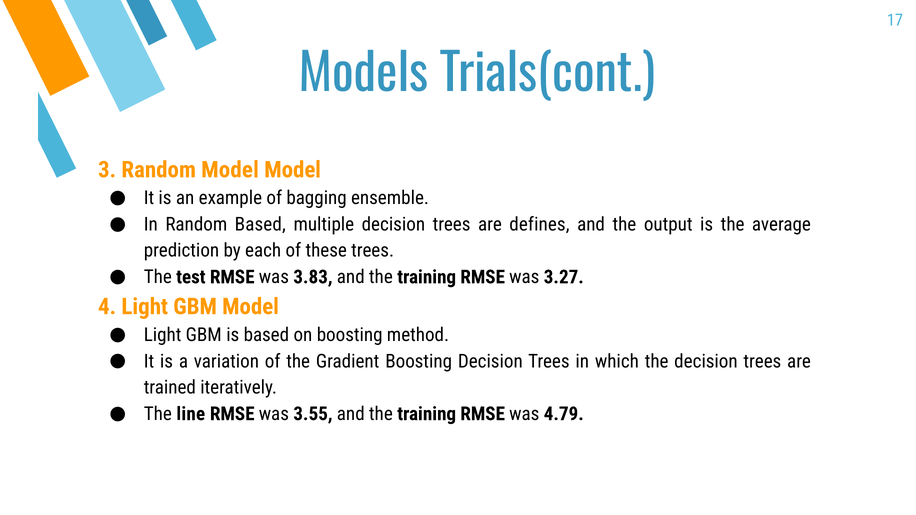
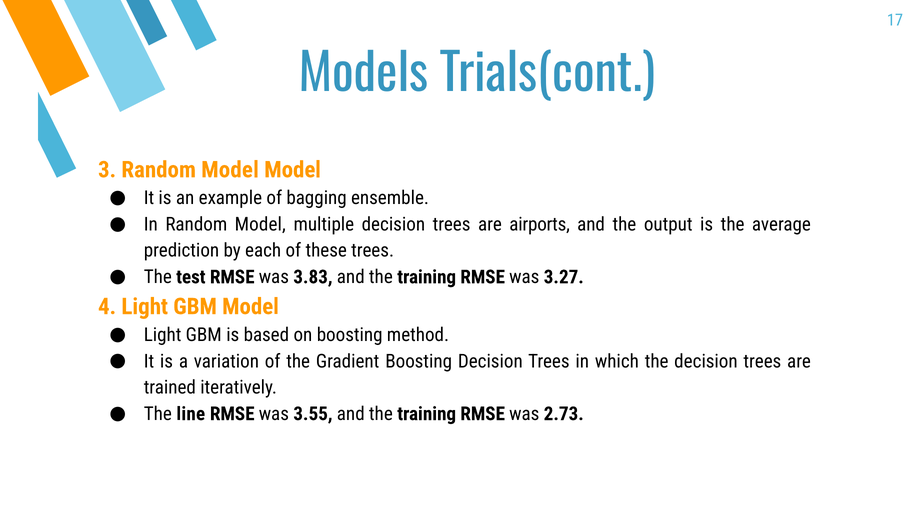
In Random Based: Based -> Model
defines: defines -> airports
4.79: 4.79 -> 2.73
